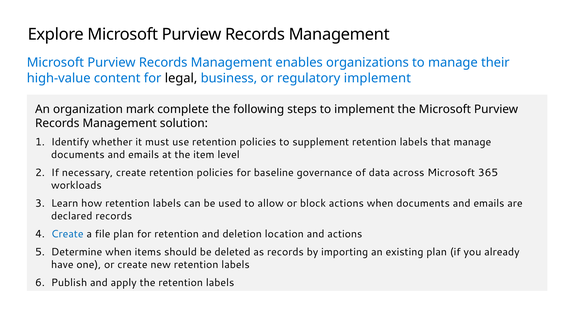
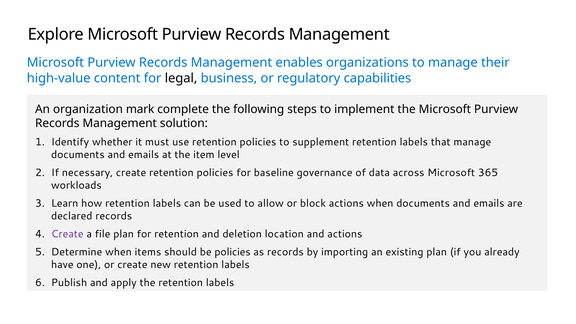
regulatory implement: implement -> capabilities
Create at (67, 234) colour: blue -> purple
be deleted: deleted -> policies
